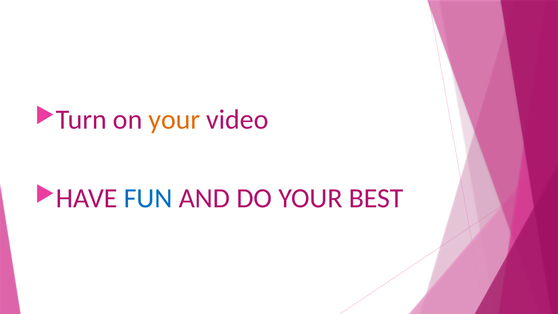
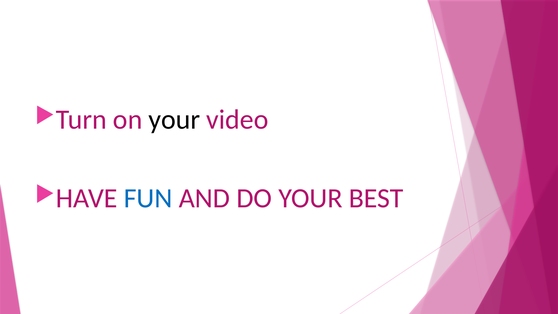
your at (174, 120) colour: orange -> black
